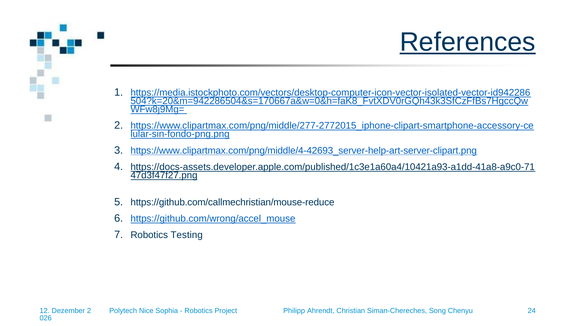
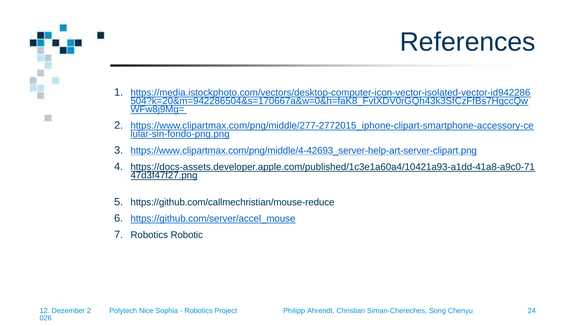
References underline: present -> none
https://github.com/wrong/accel_mouse: https://github.com/wrong/accel_mouse -> https://github.com/server/accel_mouse
Testing: Testing -> Robotic
